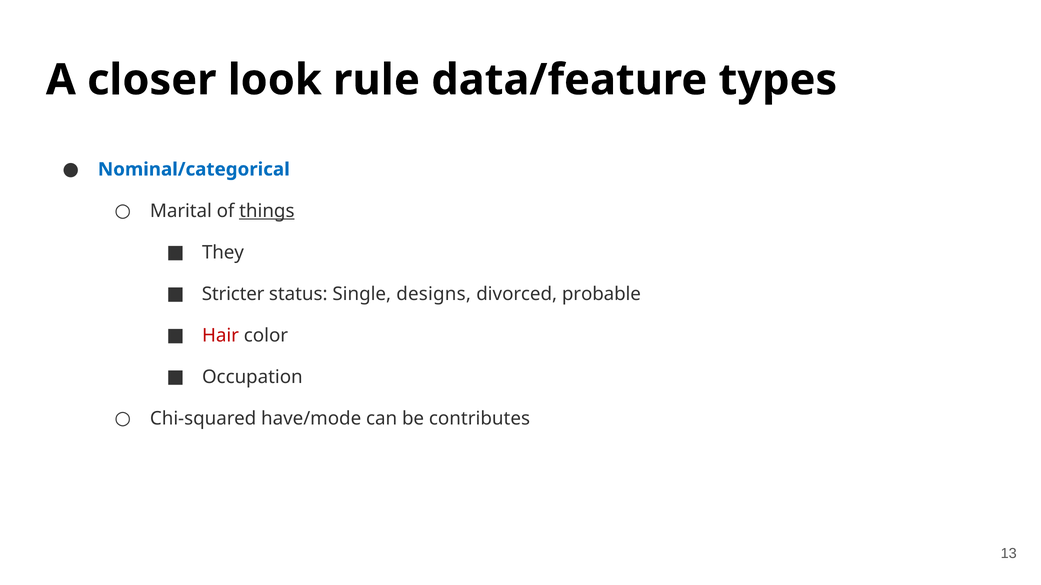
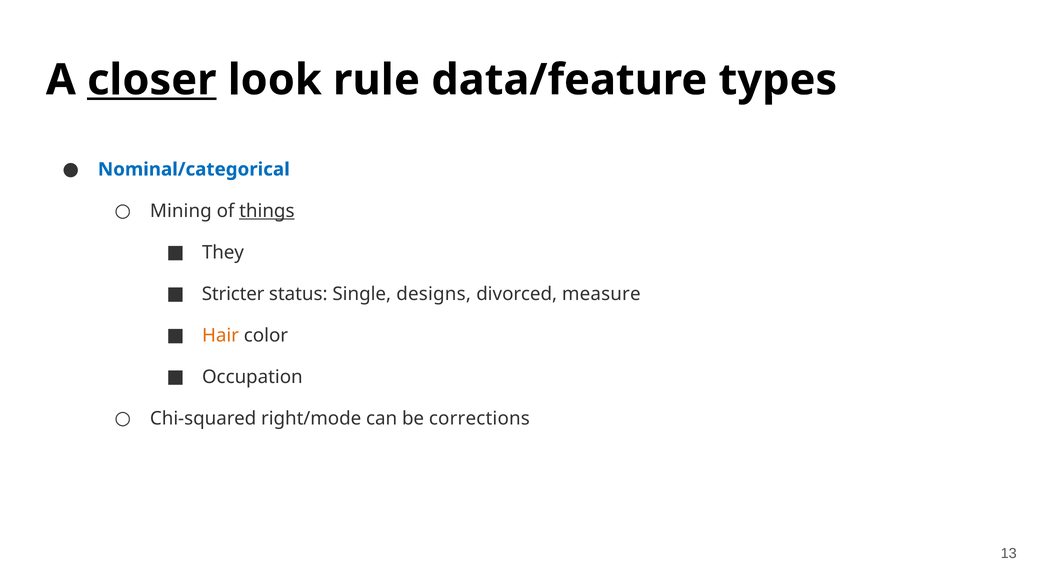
closer underline: none -> present
Marital: Marital -> Mining
probable: probable -> measure
Hair colour: red -> orange
have/mode: have/mode -> right/mode
contributes: contributes -> corrections
